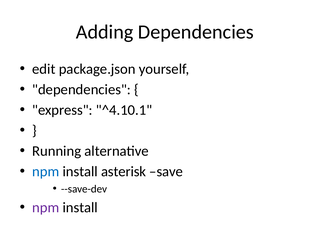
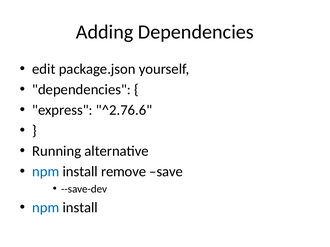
^4.10.1: ^4.10.1 -> ^2.76.6
asterisk: asterisk -> remove
npm at (46, 208) colour: purple -> blue
